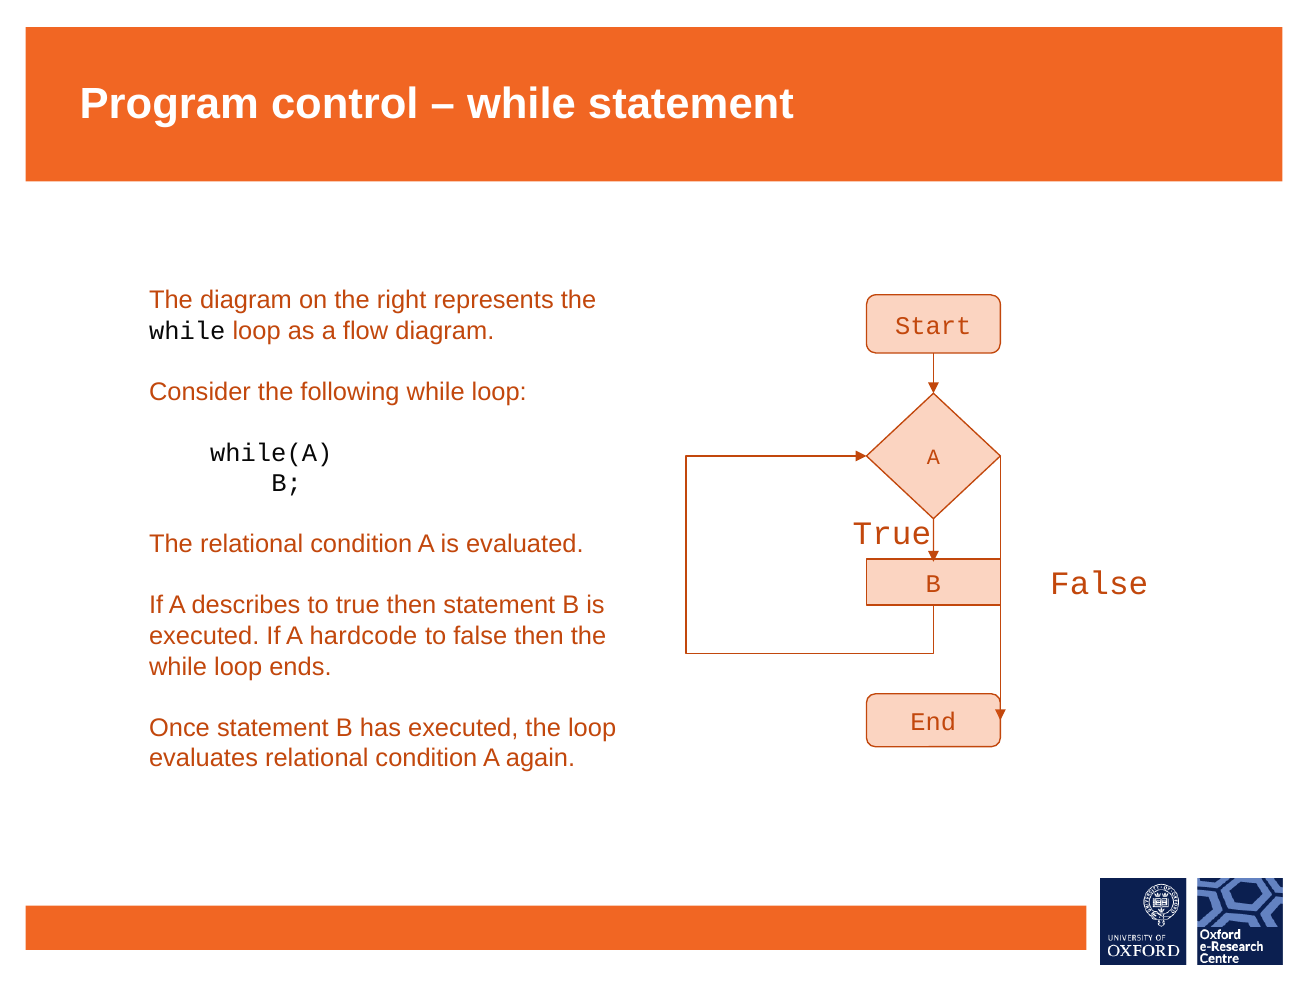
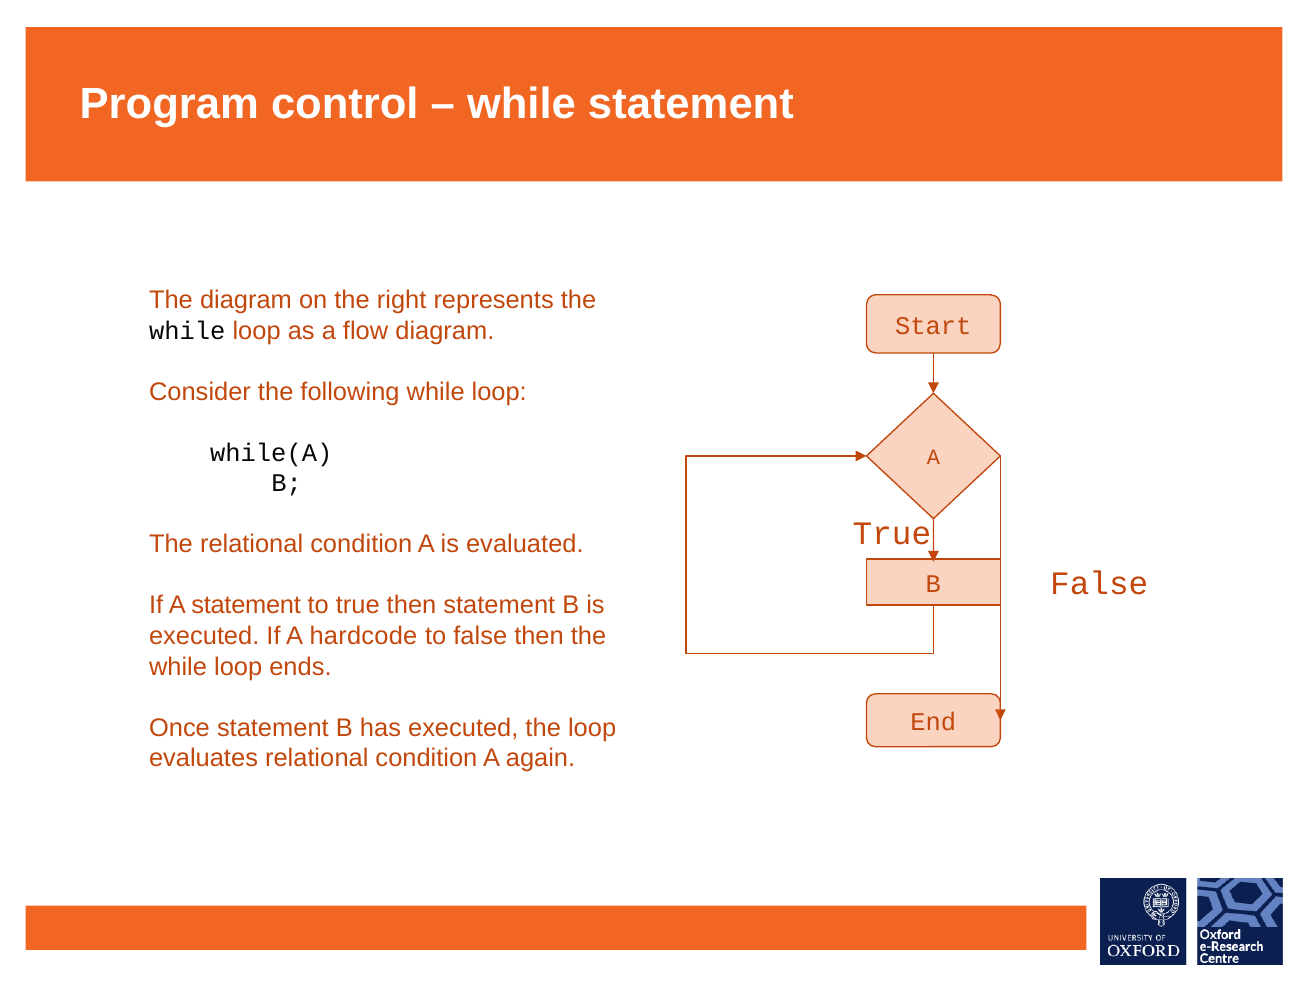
A describes: describes -> statement
